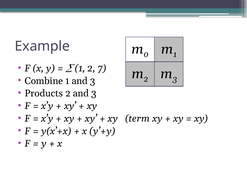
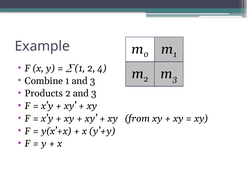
7: 7 -> 4
term: term -> from
